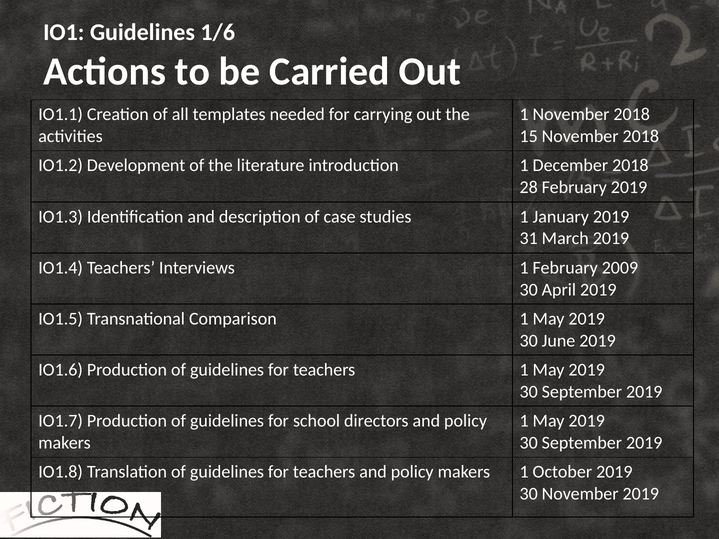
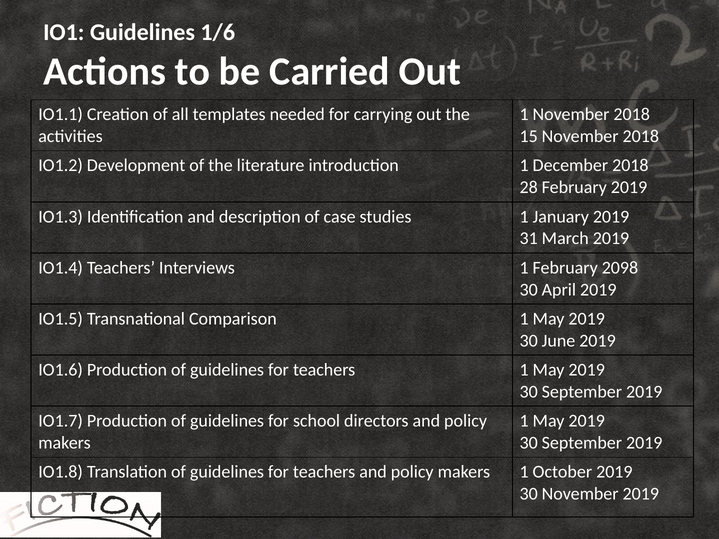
2009: 2009 -> 2098
